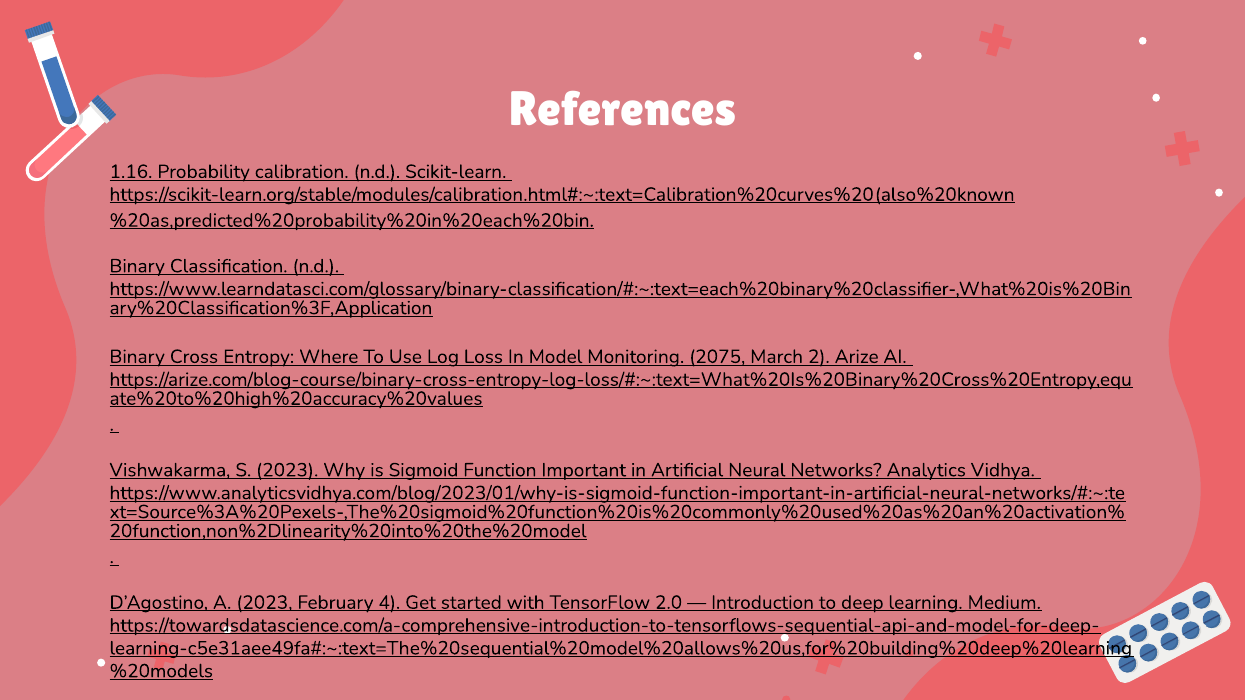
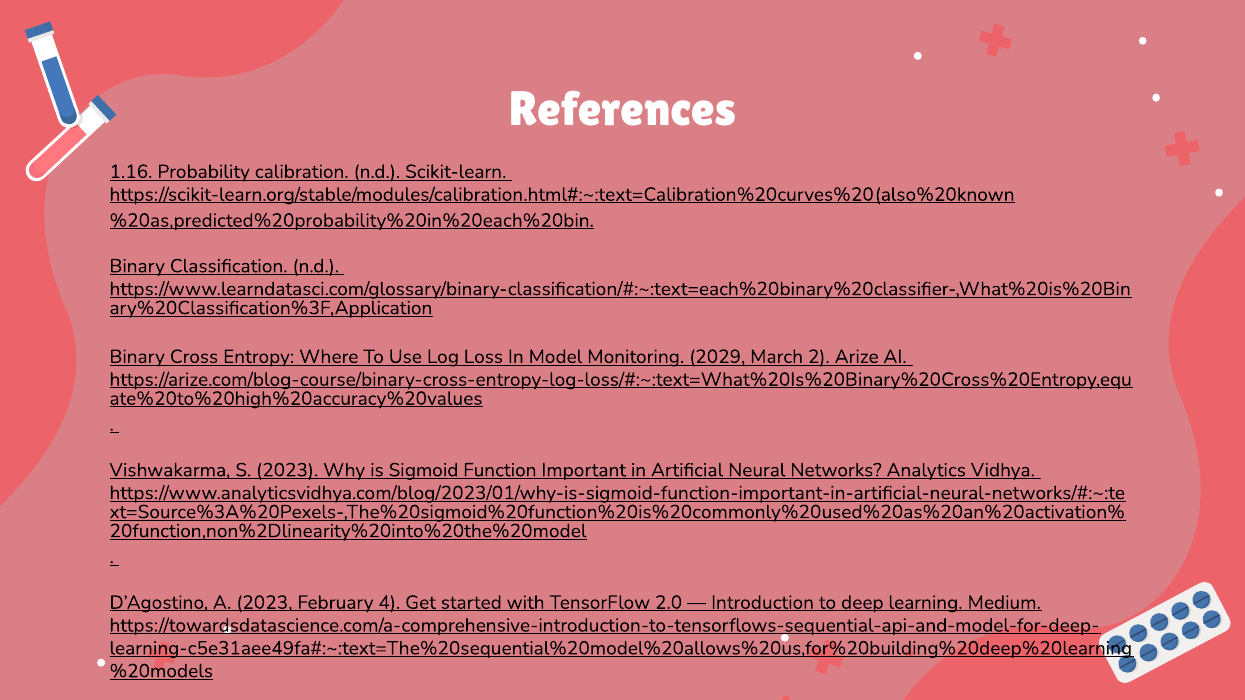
2075: 2075 -> 2029
